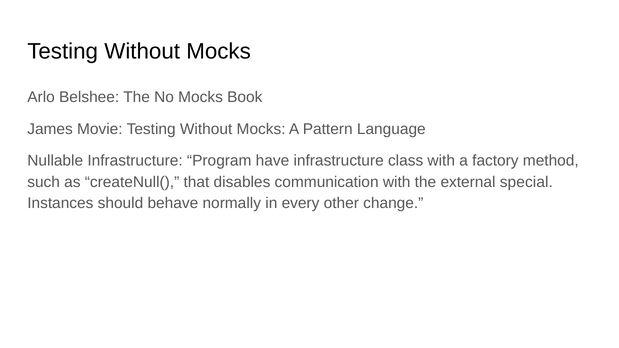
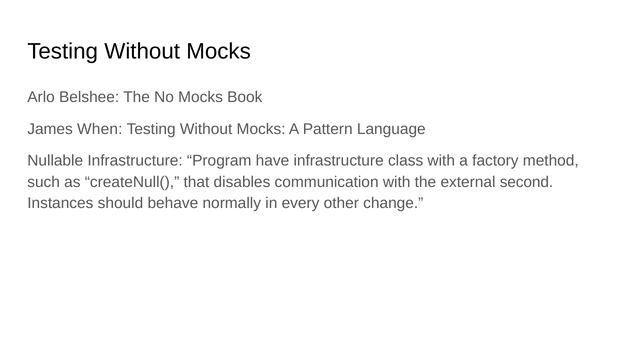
Movie: Movie -> When
special: special -> second
